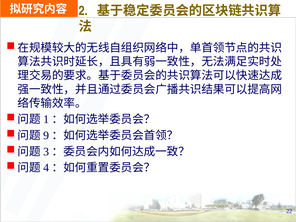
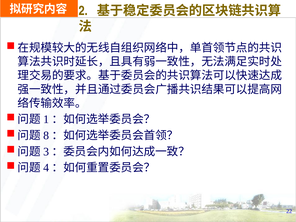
9: 9 -> 8
